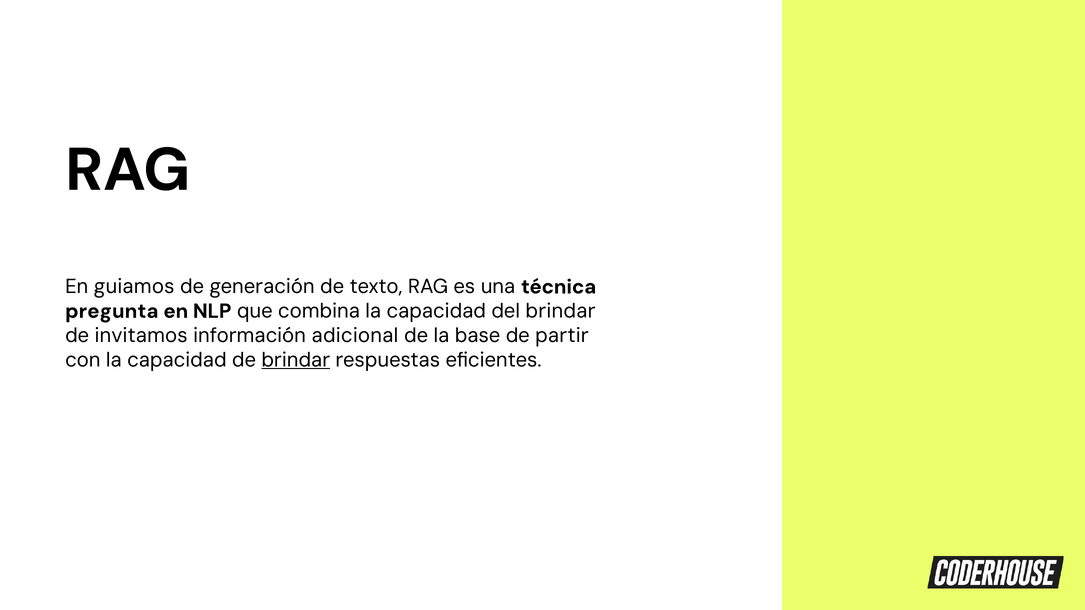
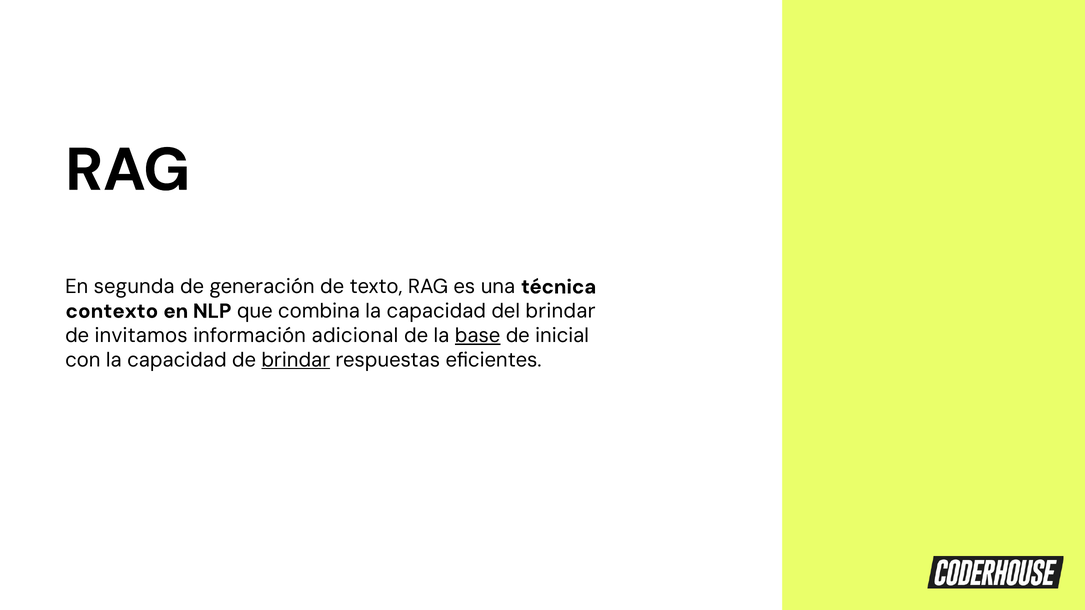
guiamos: guiamos -> segunda
pregunta: pregunta -> contexto
base underline: none -> present
partir: partir -> inicial
